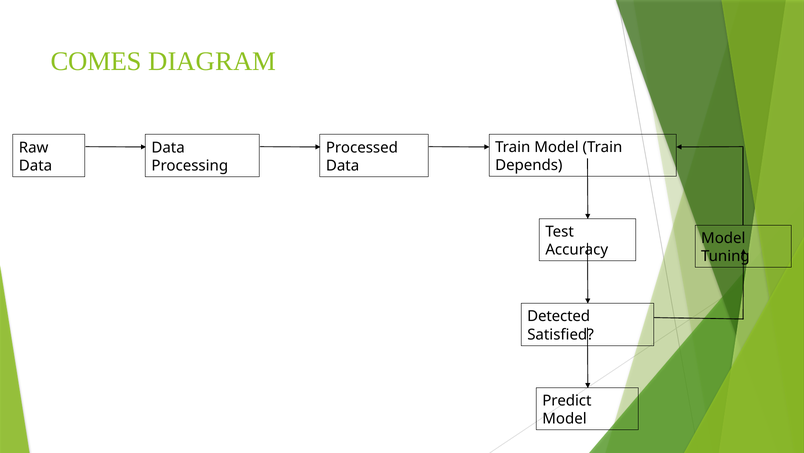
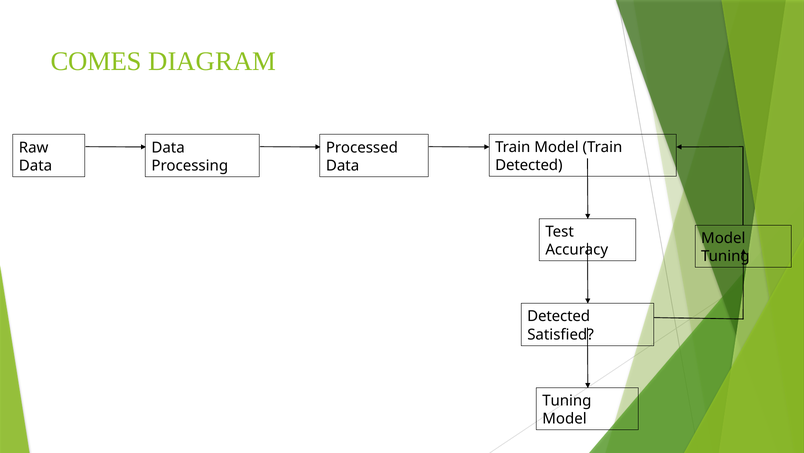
Depends at (529, 165): Depends -> Detected
Predict at (567, 400): Predict -> Tuning
